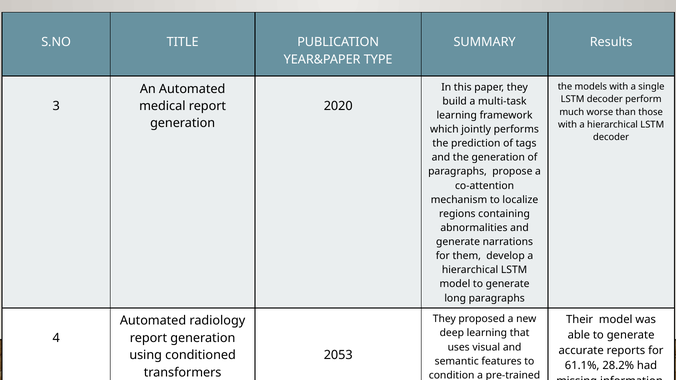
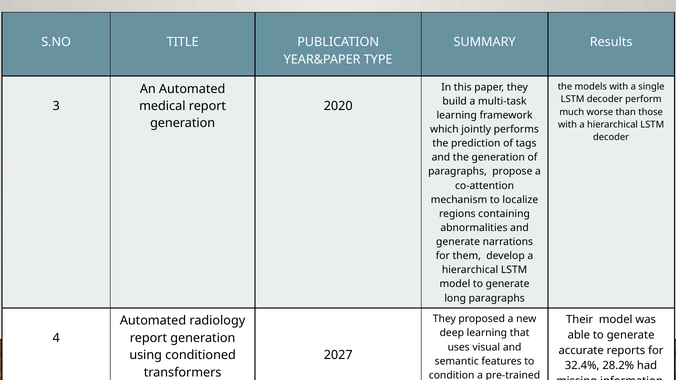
2053: 2053 -> 2027
61.1%: 61.1% -> 32.4%
